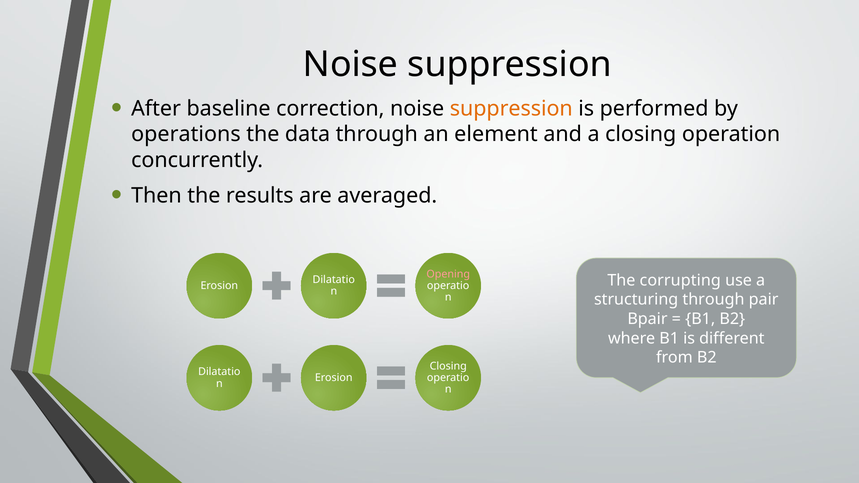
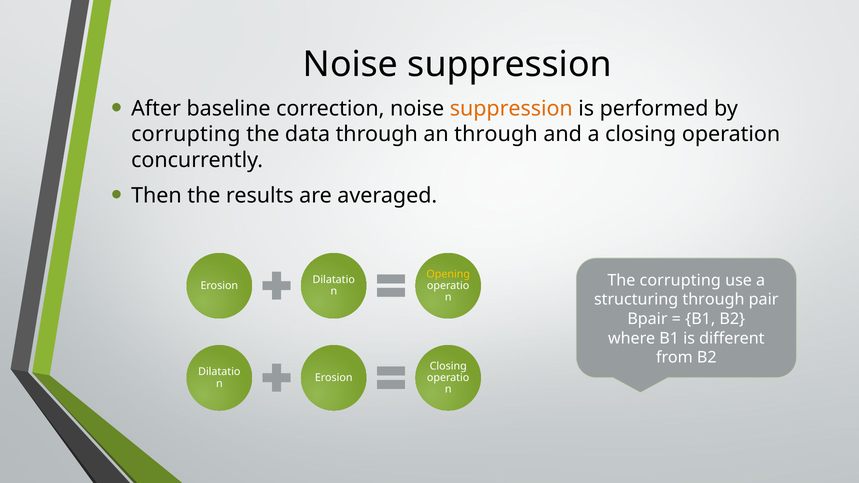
operations at (186, 134): operations -> corrupting
an element: element -> through
Opening colour: pink -> yellow
